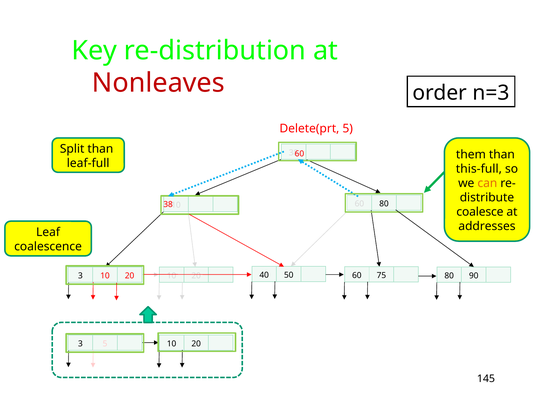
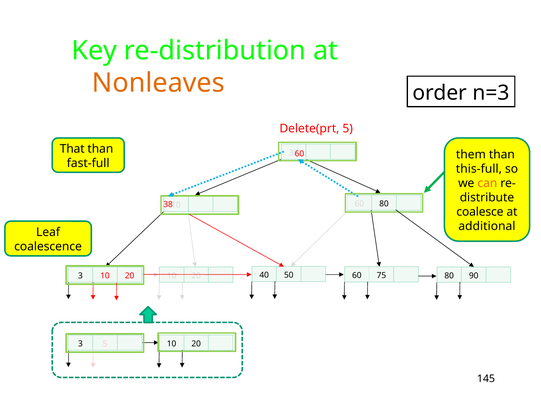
Nonleaves colour: red -> orange
Split: Split -> That
leaf-full: leaf-full -> fast-full
addresses: addresses -> additional
